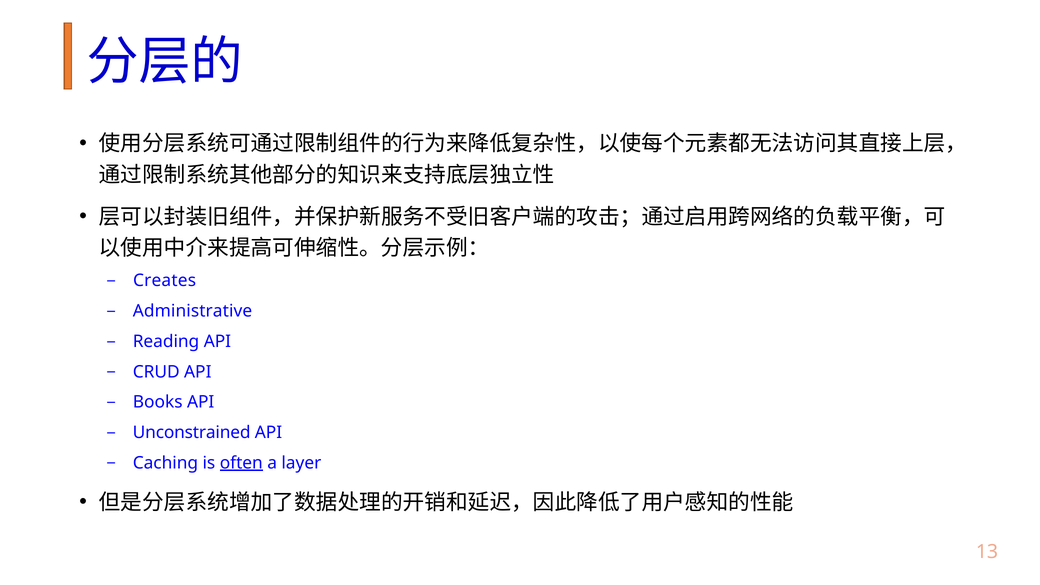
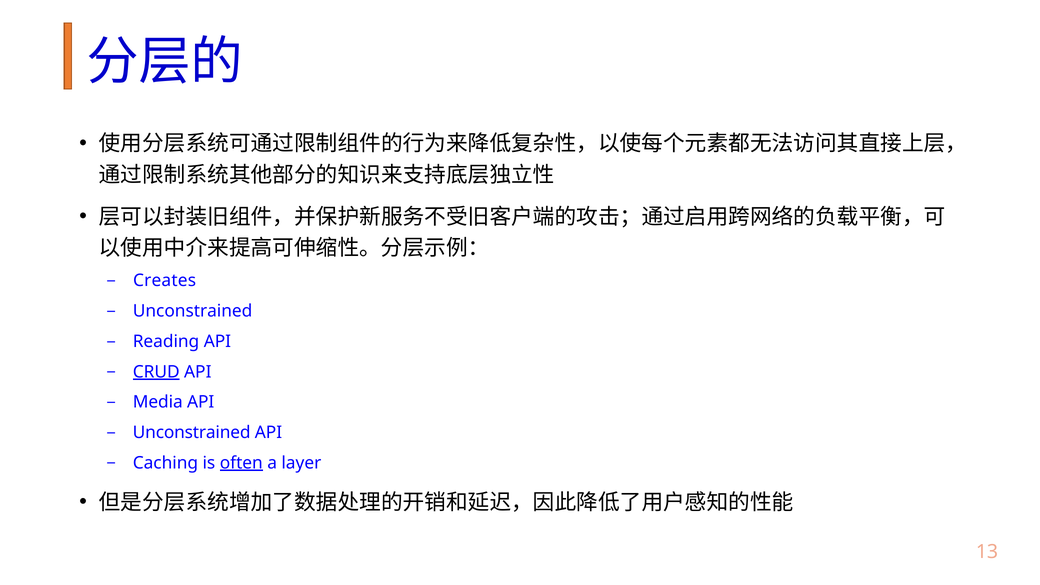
Administrative at (193, 311): Administrative -> Unconstrained
CRUD underline: none -> present
Books: Books -> Media
